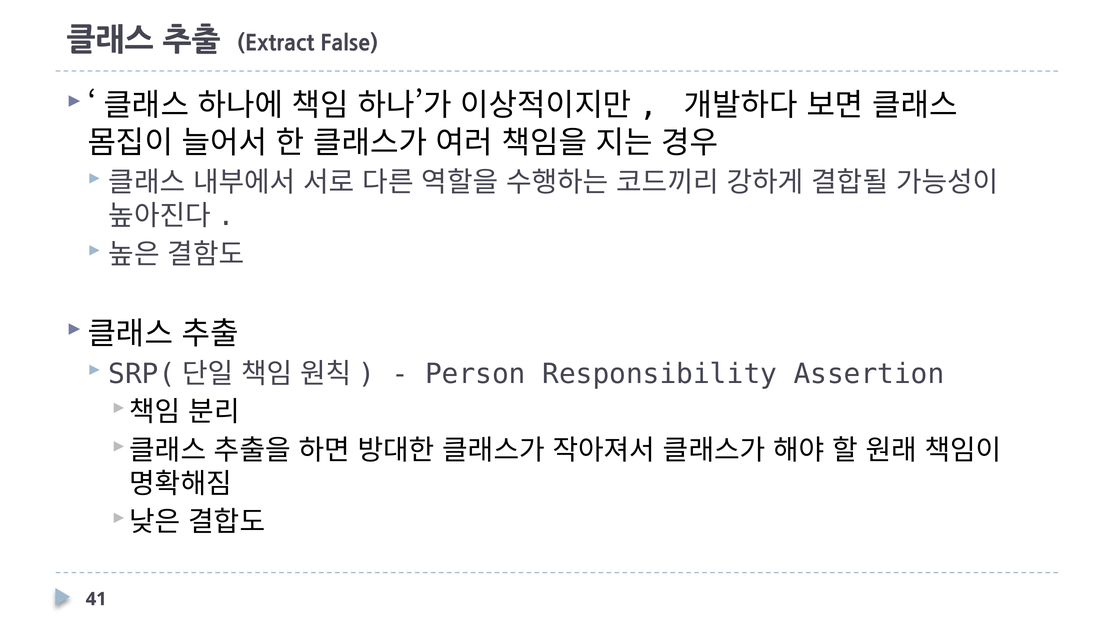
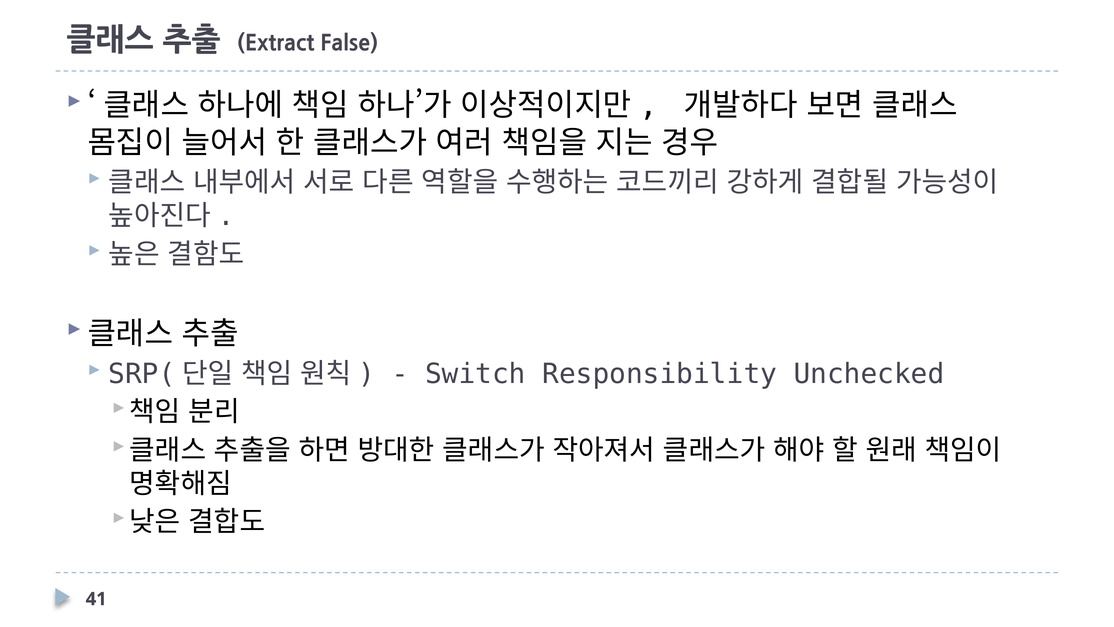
Person: Person -> Switch
Assertion: Assertion -> Unchecked
